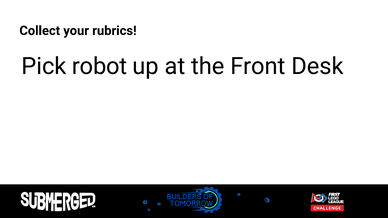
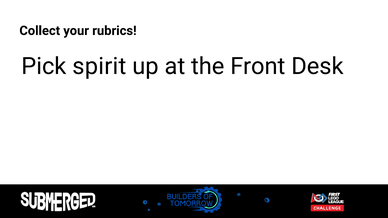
robot: robot -> spirit
